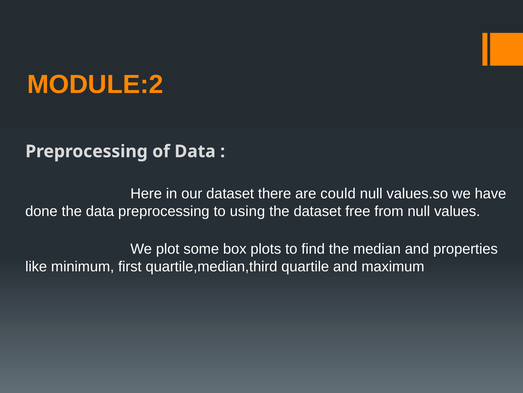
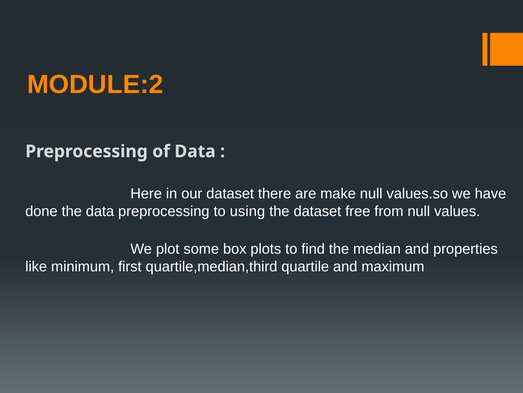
could: could -> make
